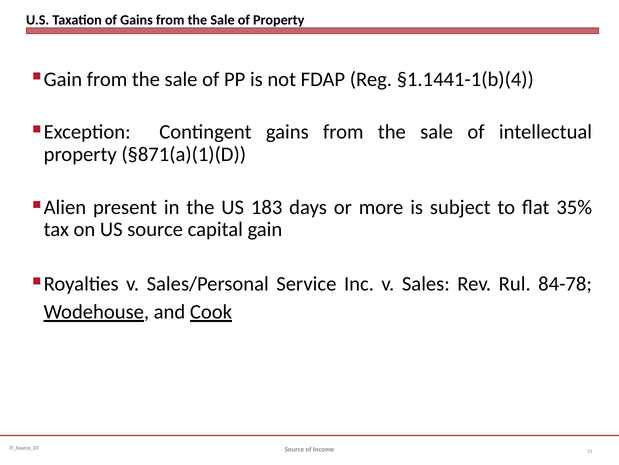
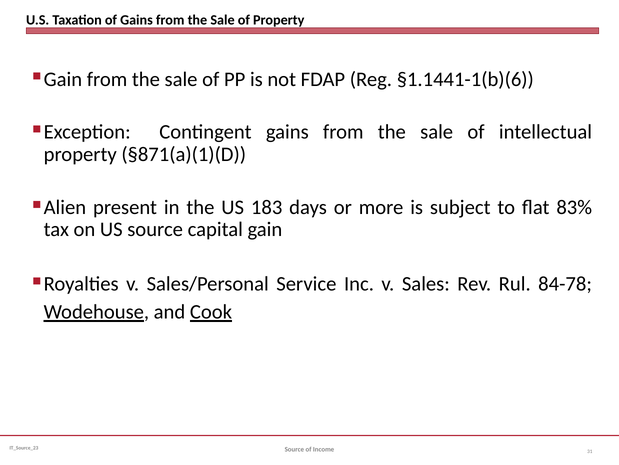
§1.1441-1(b)(4: §1.1441-1(b)(4 -> §1.1441-1(b)(6
35%: 35% -> 83%
